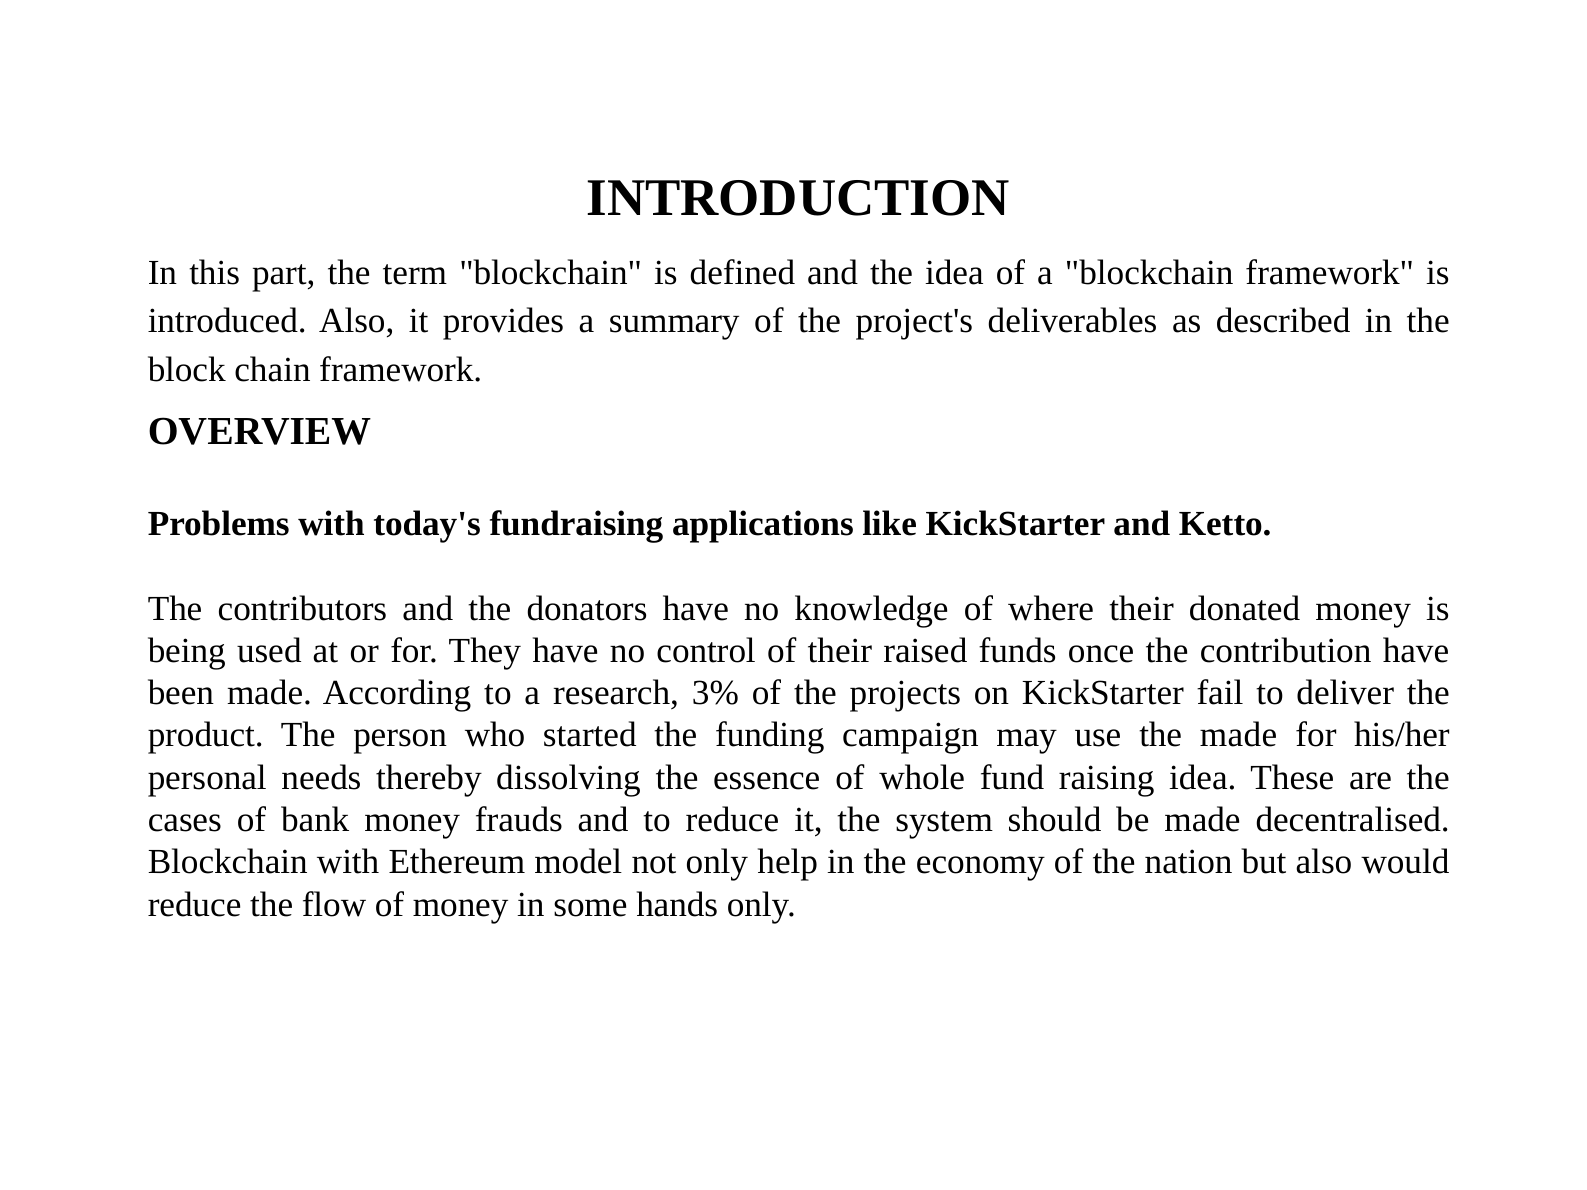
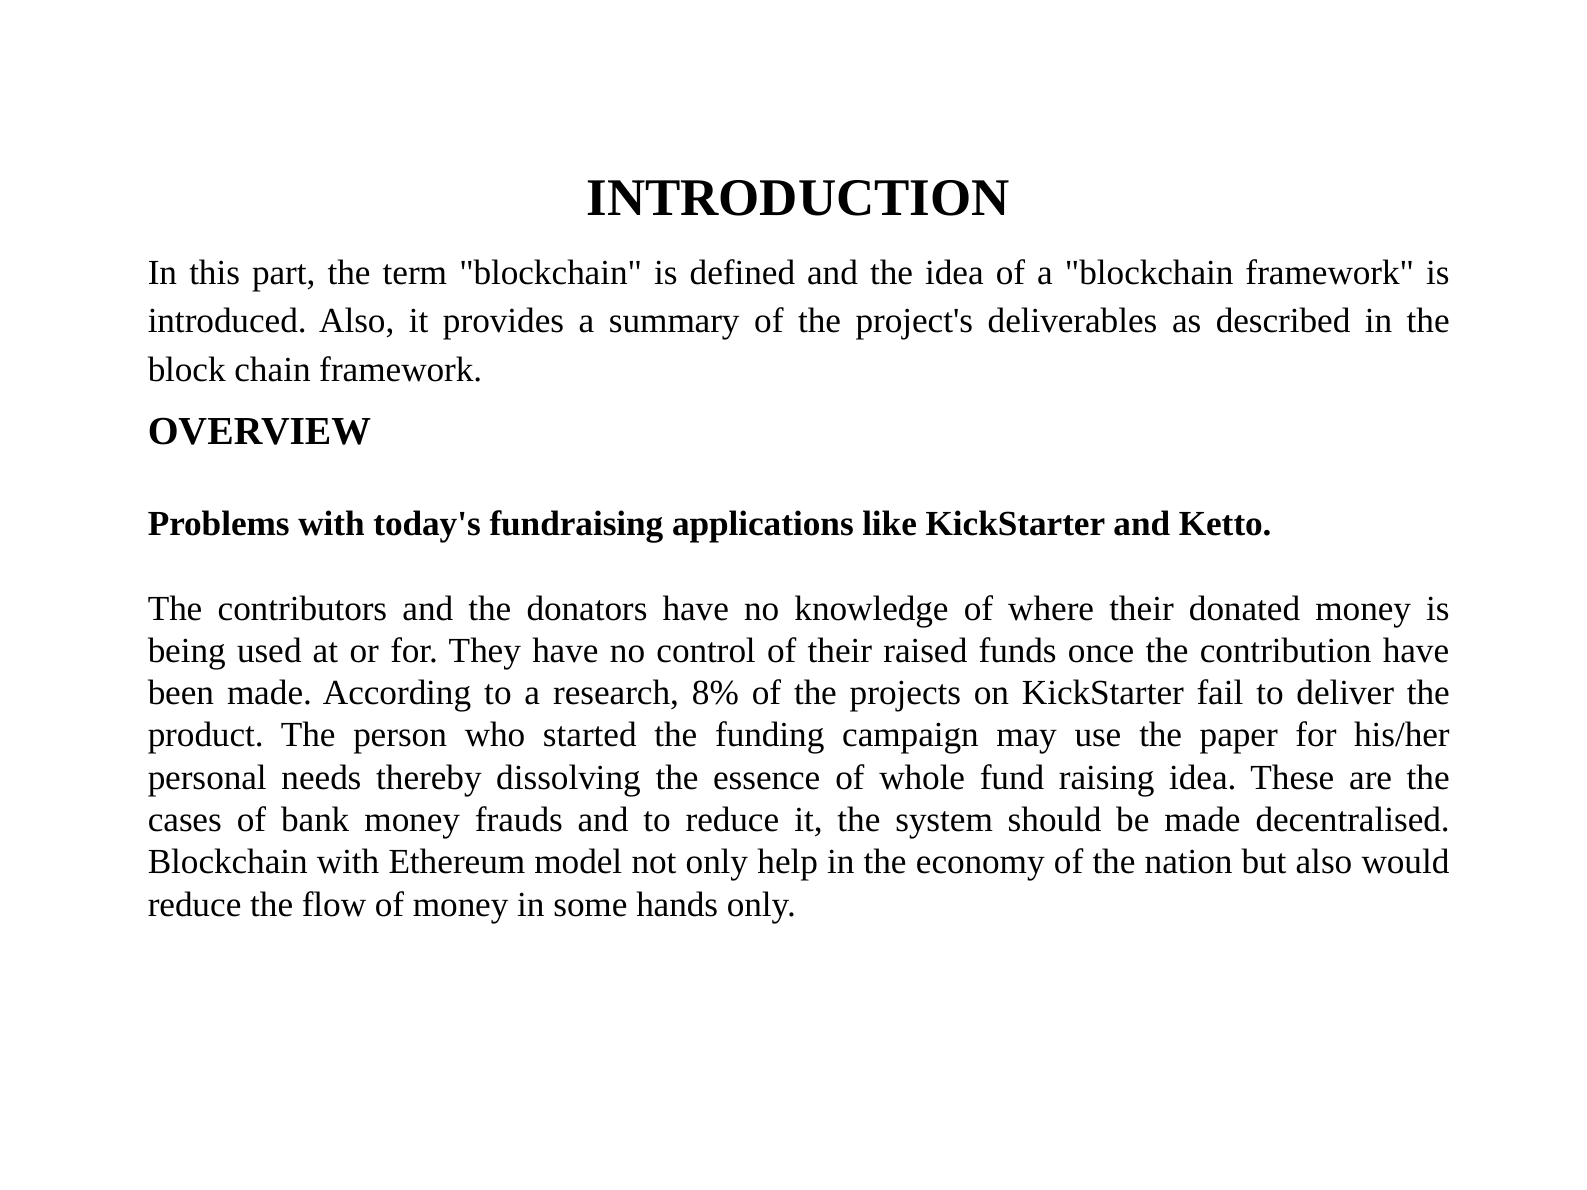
3%: 3% -> 8%
the made: made -> paper
